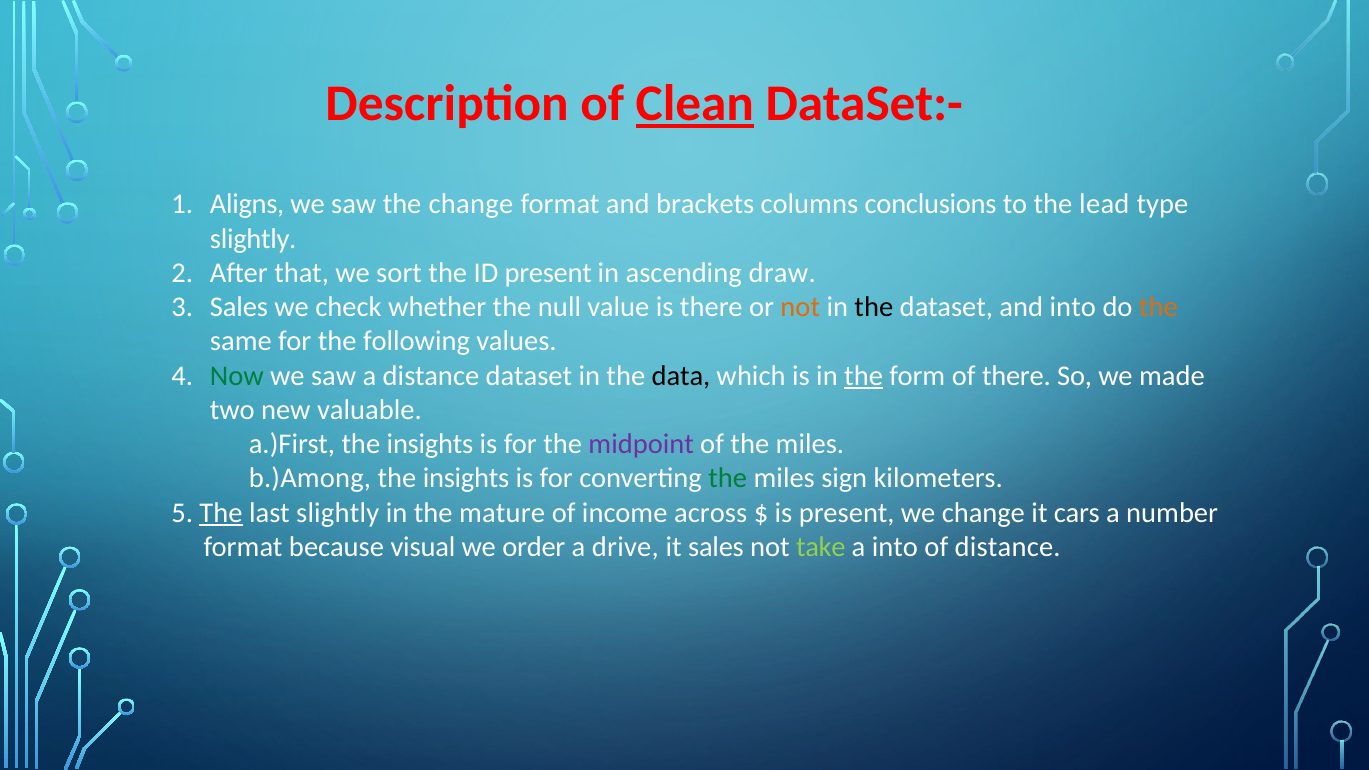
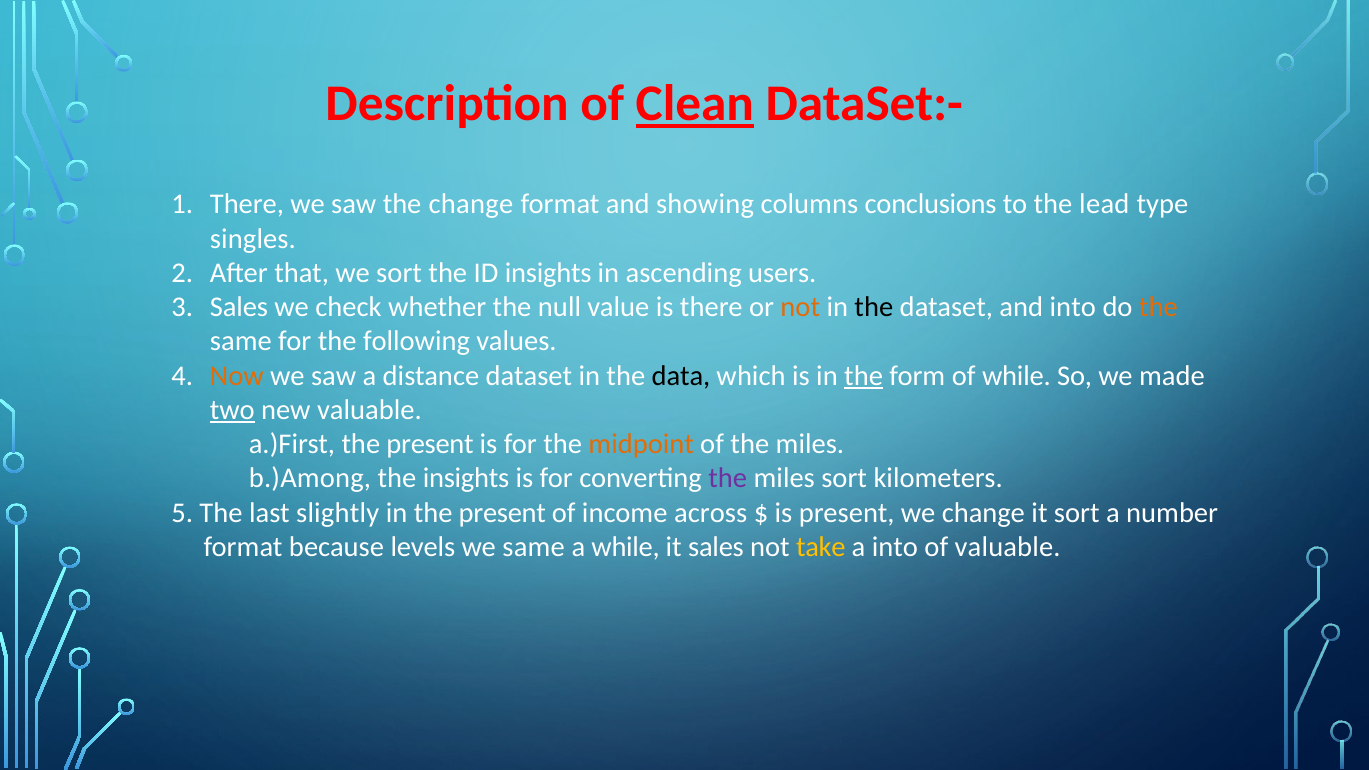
Aligns at (247, 205): Aligns -> There
brackets: brackets -> showing
slightly at (253, 239): slightly -> singles
ID present: present -> insights
draw: draw -> users
Now colour: green -> orange
of there: there -> while
two underline: none -> present
a.)First the insights: insights -> present
midpoint colour: purple -> orange
the at (728, 478) colour: green -> purple
miles sign: sign -> sort
The at (221, 513) underline: present -> none
in the mature: mature -> present
it cars: cars -> sort
visual: visual -> levels
we order: order -> same
a drive: drive -> while
take colour: light green -> yellow
of distance: distance -> valuable
